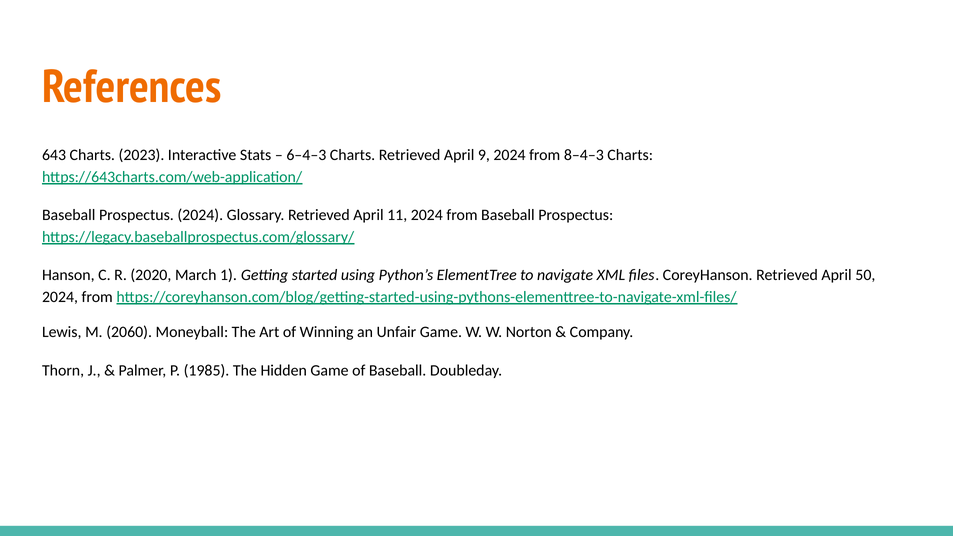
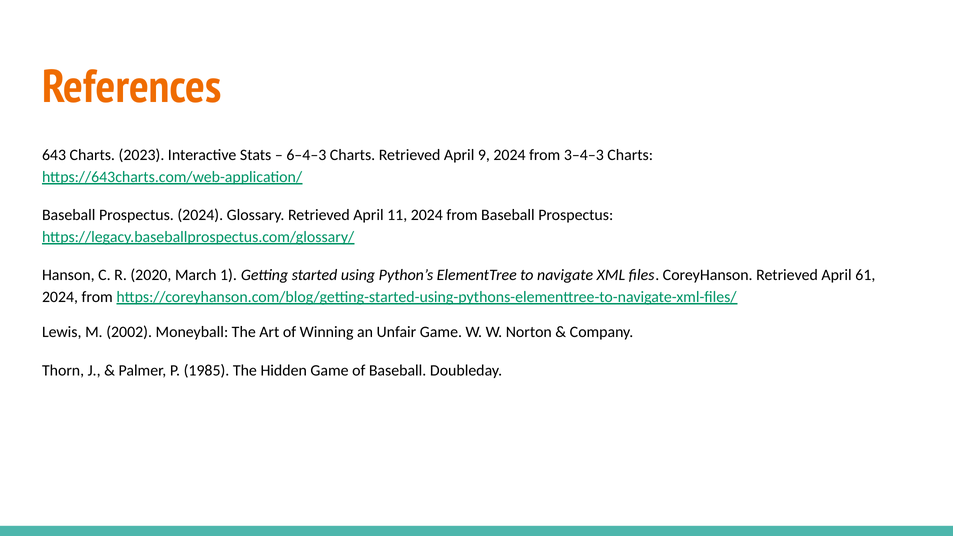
8–4–3: 8–4–3 -> 3–4–3
50: 50 -> 61
2060: 2060 -> 2002
